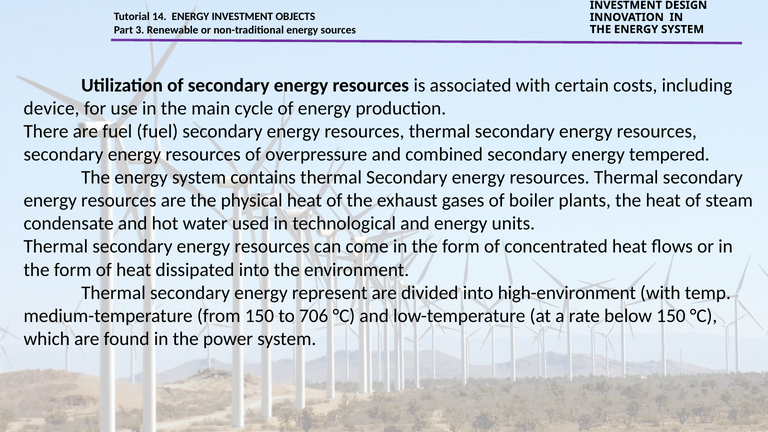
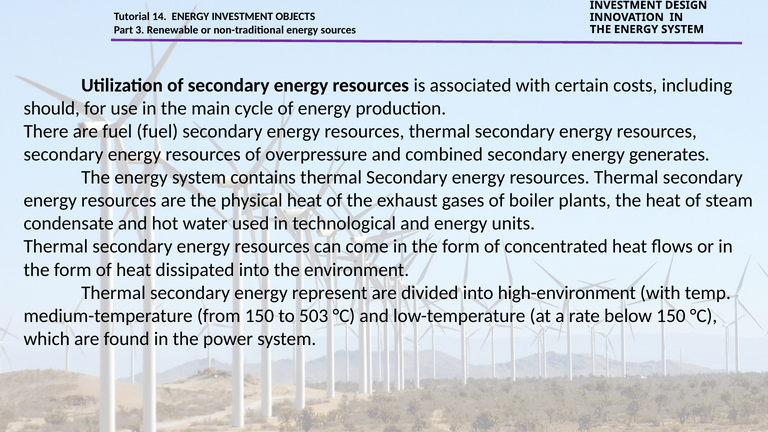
device: device -> should
tempered: tempered -> generates
706: 706 -> 503
